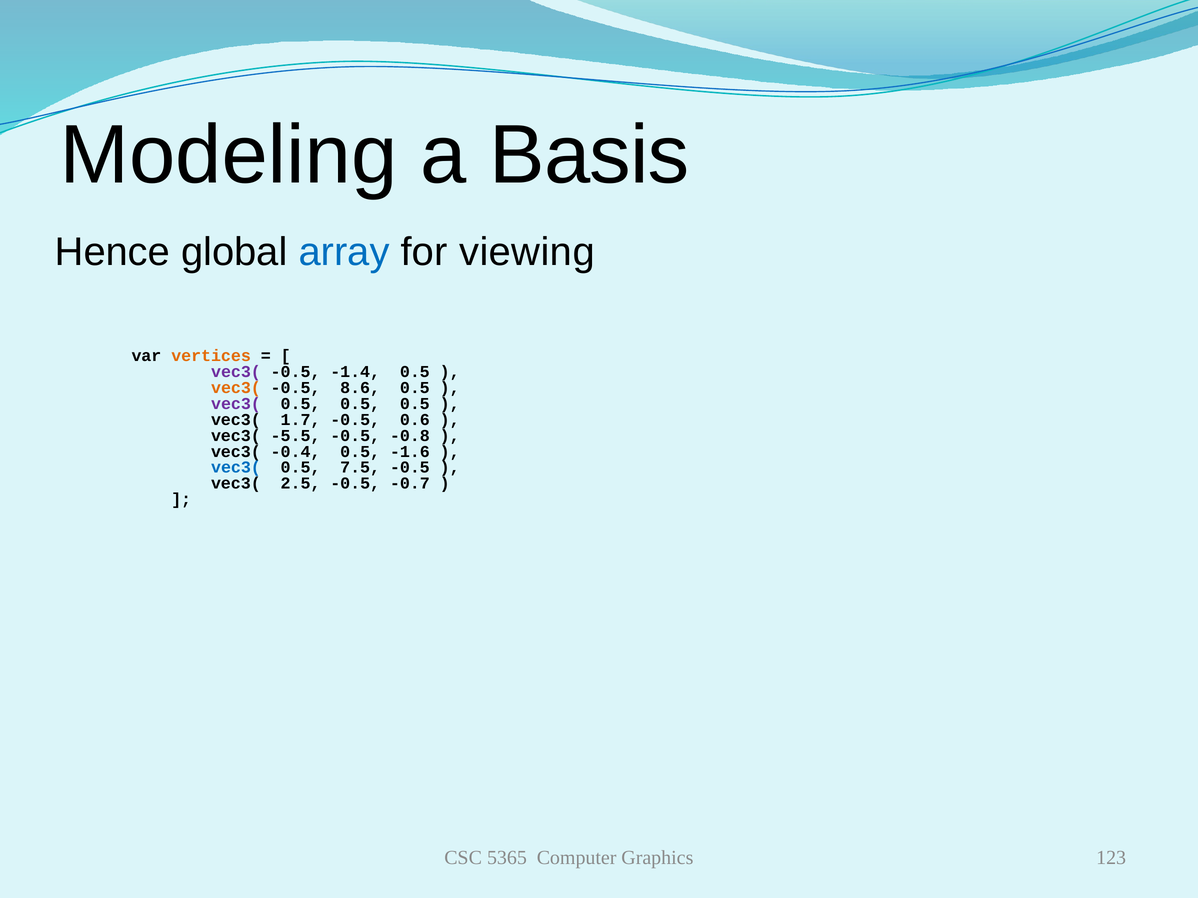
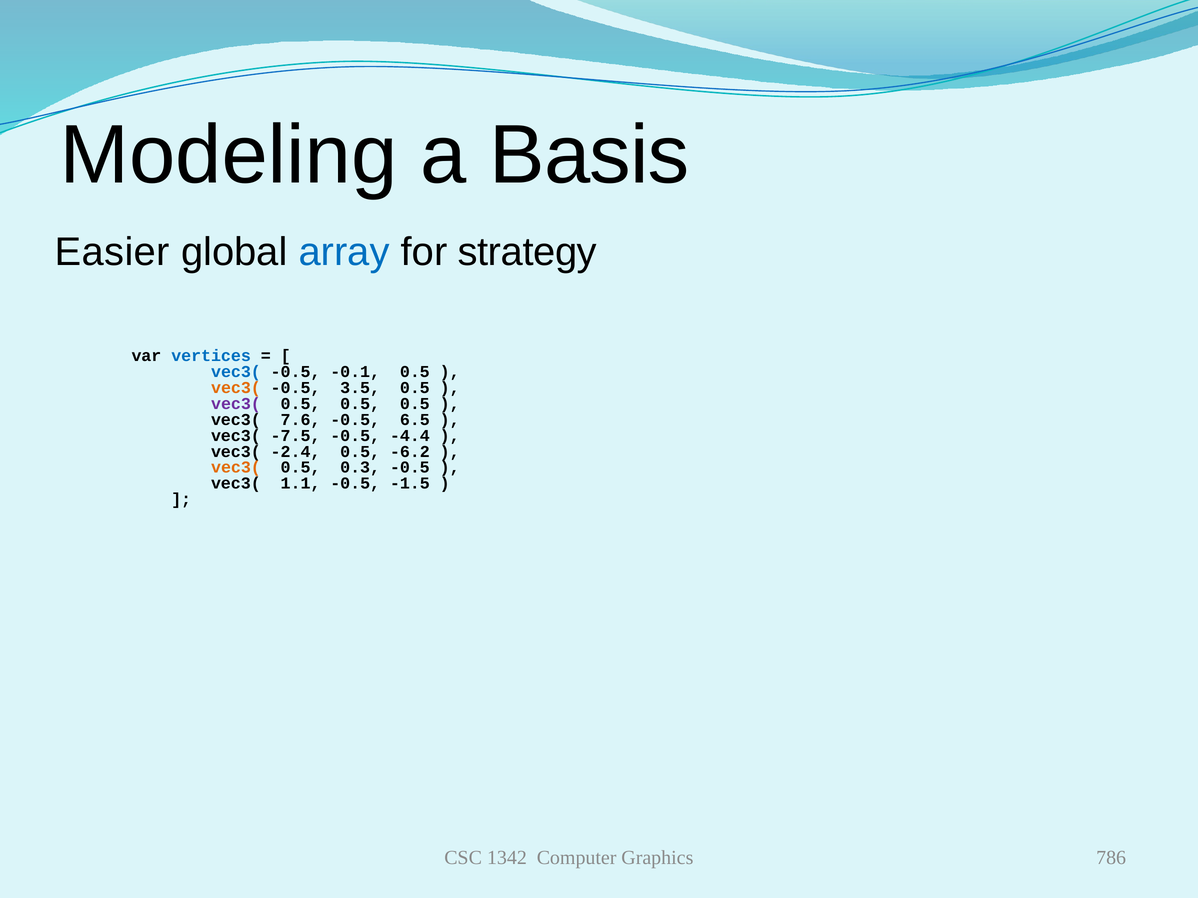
Hence: Hence -> Easier
viewing: viewing -> strategy
vertices colour: orange -> blue
vec3( at (236, 372) colour: purple -> blue
-1.4: -1.4 -> -0.1
8.6: 8.6 -> 3.5
1.7: 1.7 -> 7.6
0.6: 0.6 -> 6.5
-5.5: -5.5 -> -7.5
-0.8: -0.8 -> -4.4
-0.4: -0.4 -> -2.4
-1.6: -1.6 -> -6.2
vec3( at (236, 468) colour: blue -> orange
7.5: 7.5 -> 0.3
2.5: 2.5 -> 1.1
-0.7: -0.7 -> -1.5
5365: 5365 -> 1342
123: 123 -> 786
